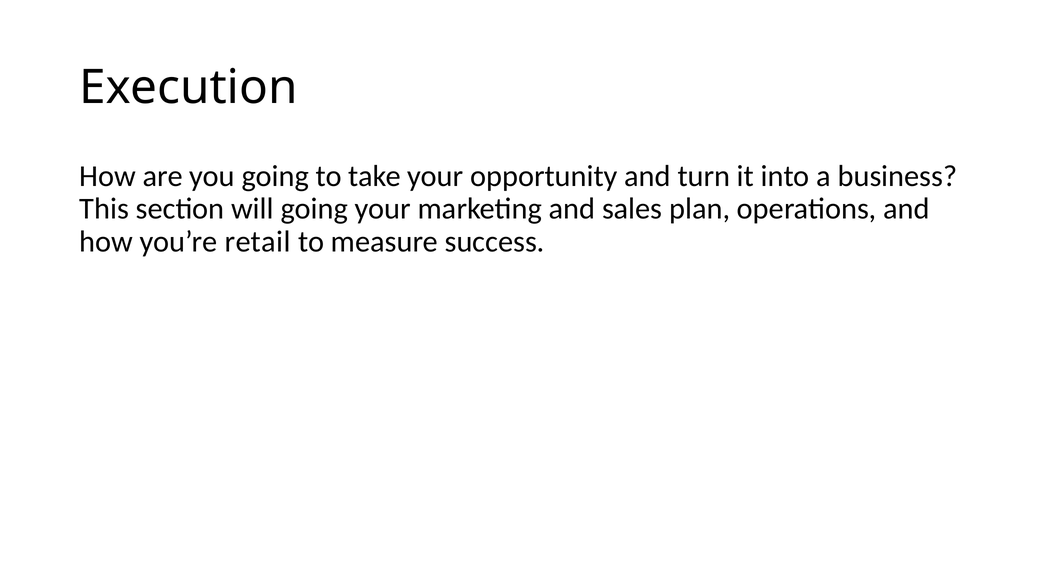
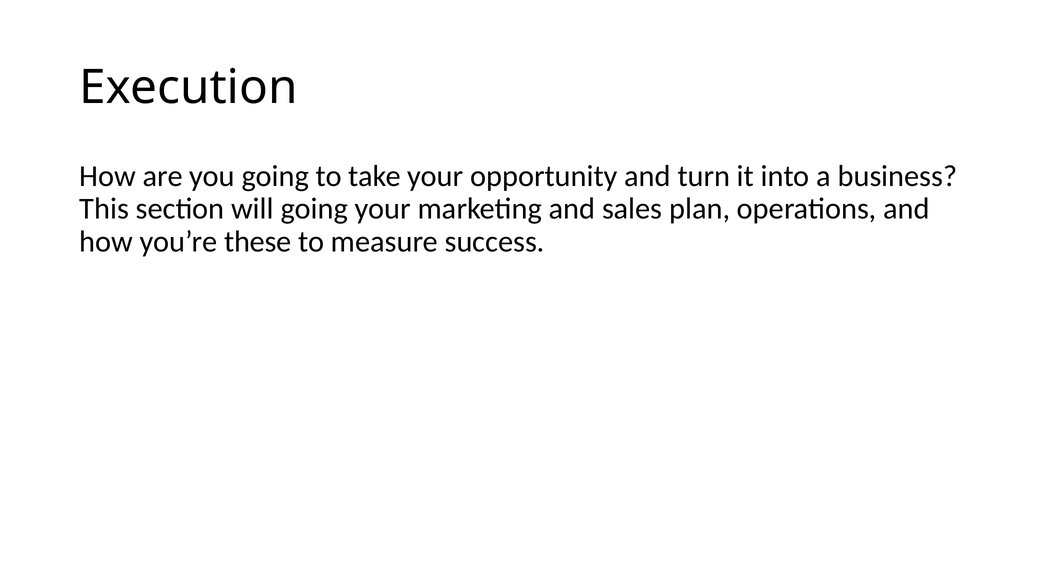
retail: retail -> these
